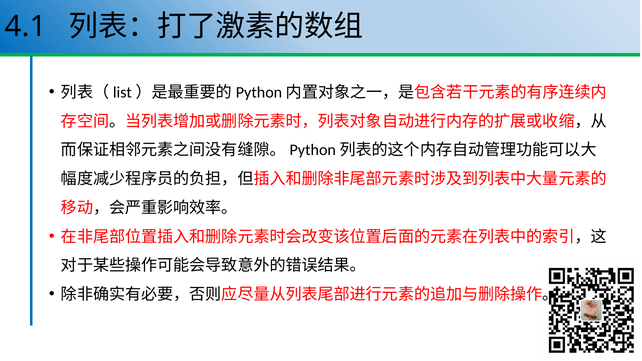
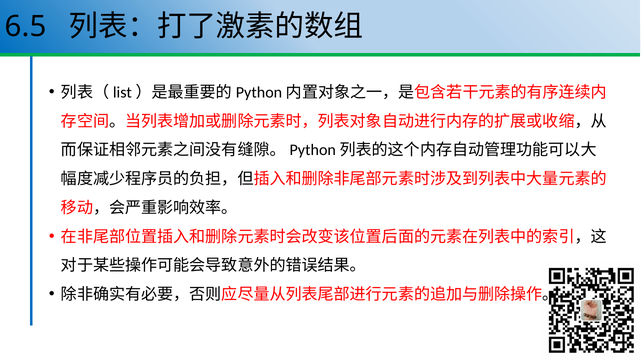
4.1: 4.1 -> 6.5
